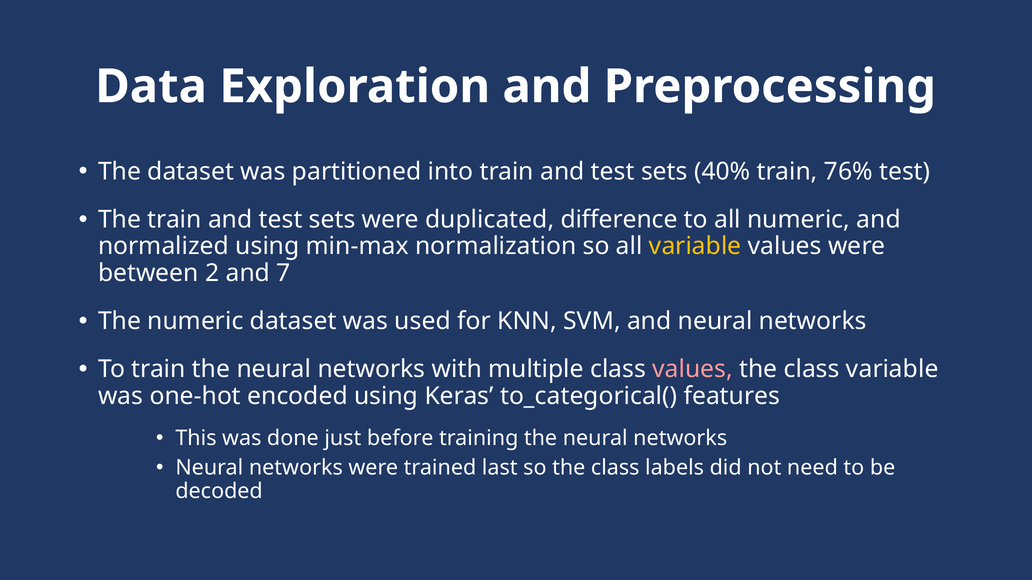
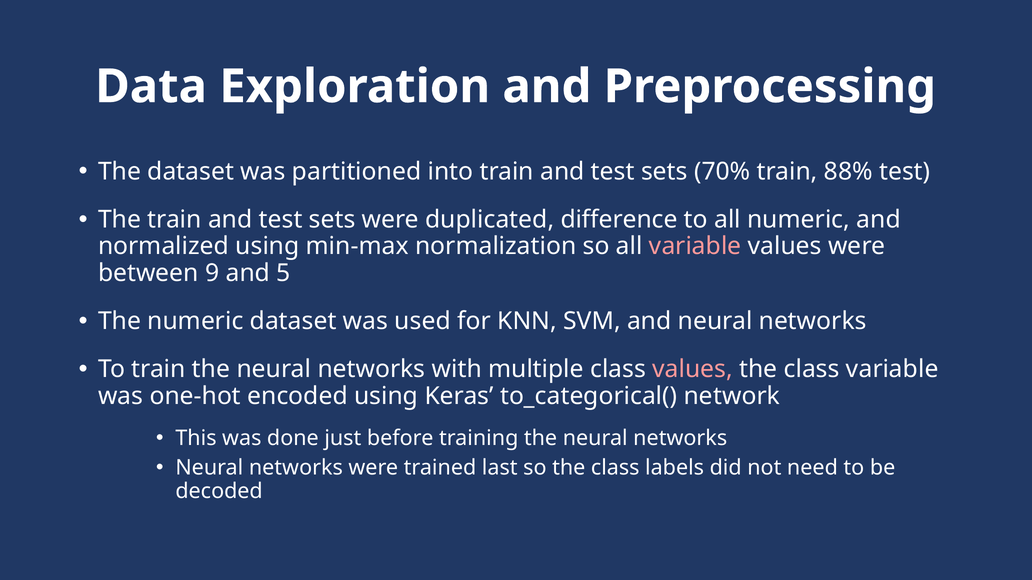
40%: 40% -> 70%
76%: 76% -> 88%
variable at (695, 247) colour: yellow -> pink
2: 2 -> 9
7: 7 -> 5
features: features -> network
